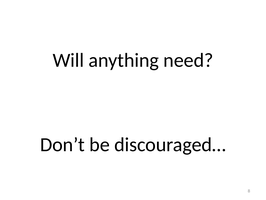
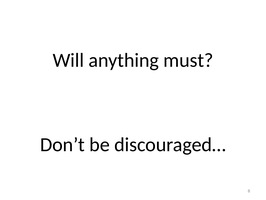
need: need -> must
